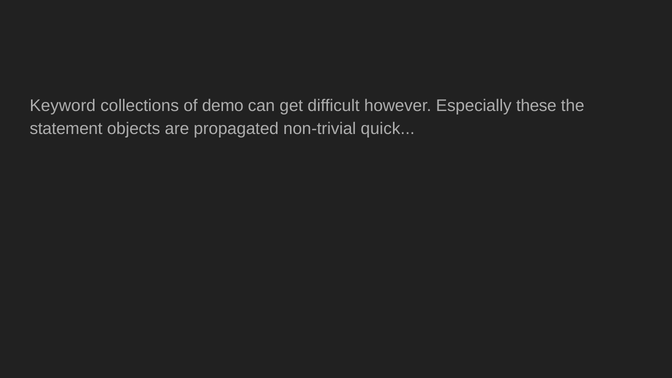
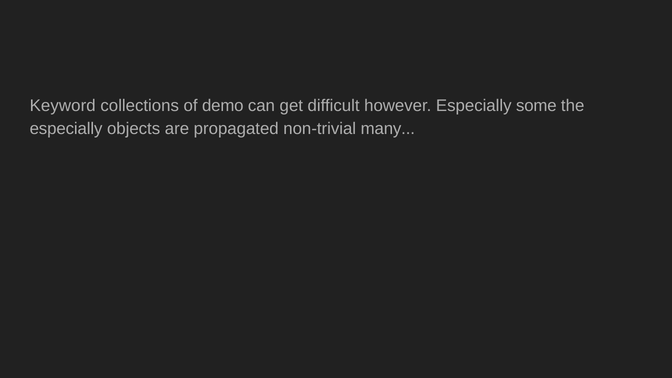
these: these -> some
statement at (66, 129): statement -> especially
quick: quick -> many
